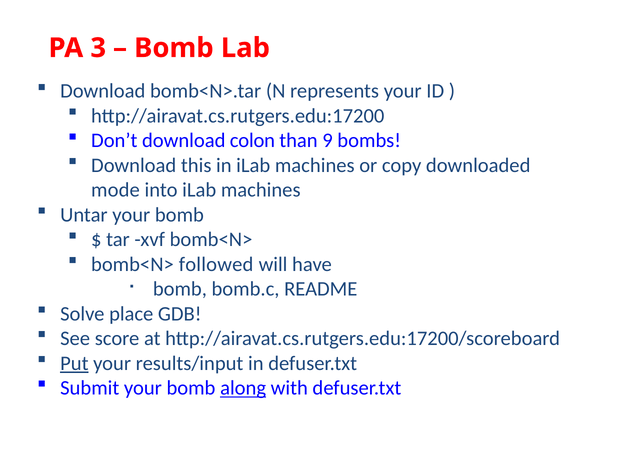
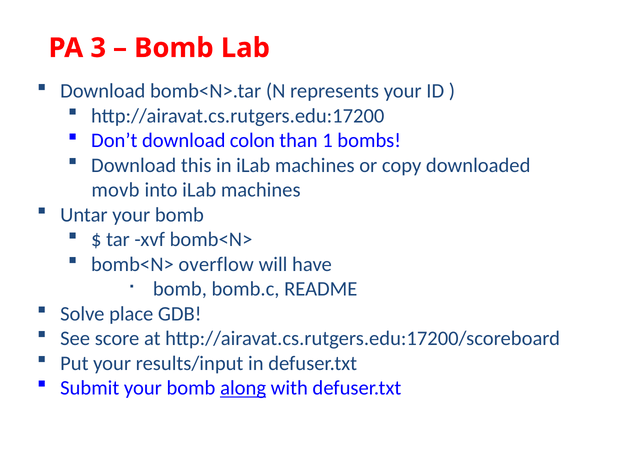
9: 9 -> 1
mode: mode -> movb
followed: followed -> overflow
Put underline: present -> none
